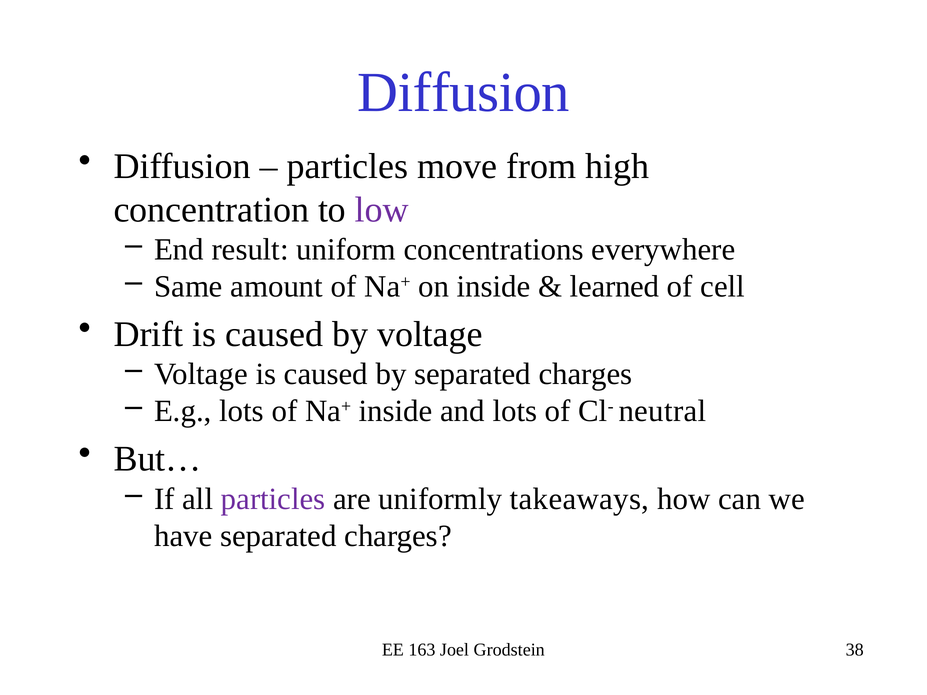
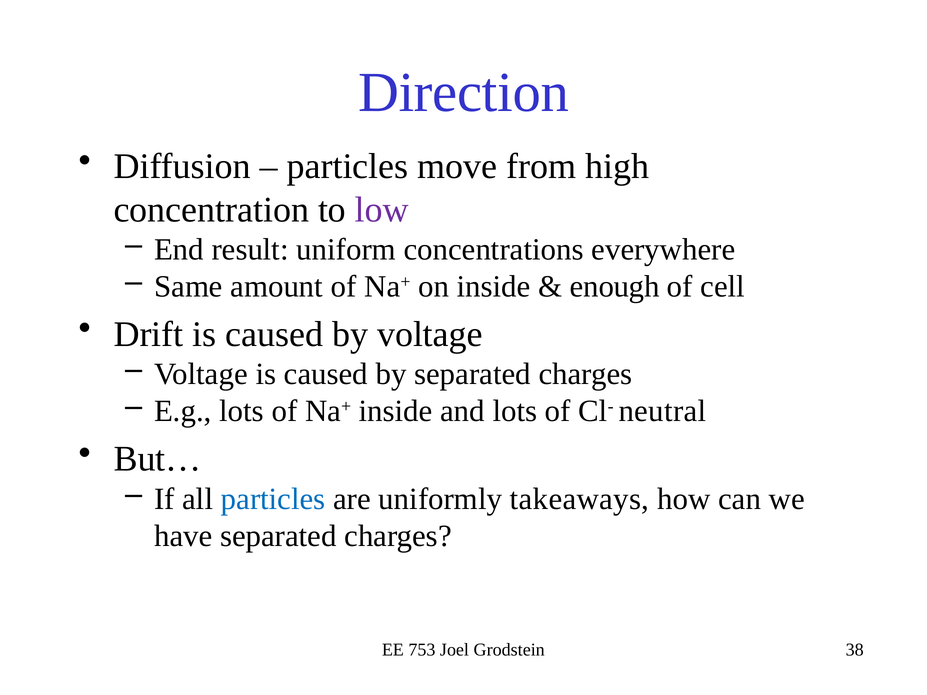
Diffusion at (464, 93): Diffusion -> Direction
learned: learned -> enough
particles at (273, 499) colour: purple -> blue
163: 163 -> 753
